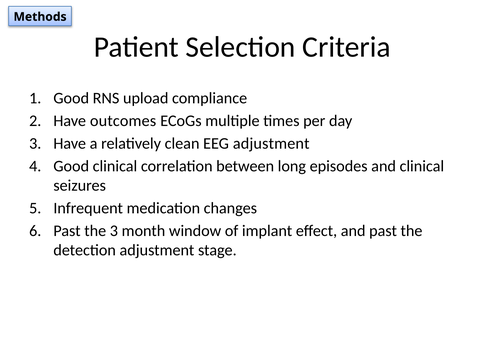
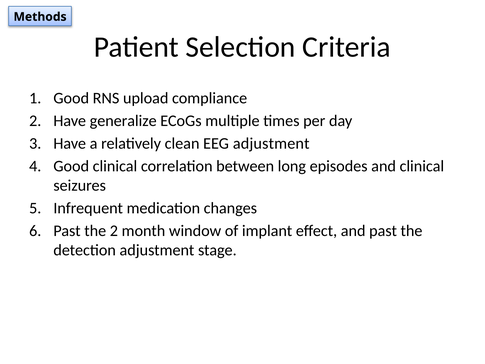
outcomes: outcomes -> generalize
the 3: 3 -> 2
